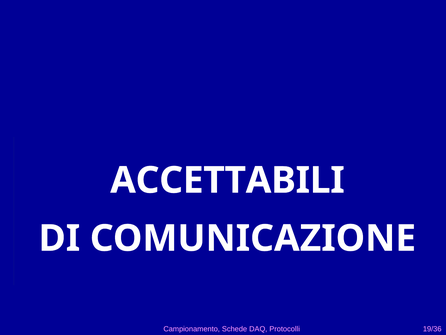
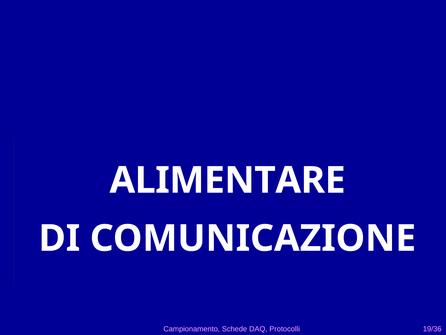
ACCETTABILI: ACCETTABILI -> ALIMENTARE
